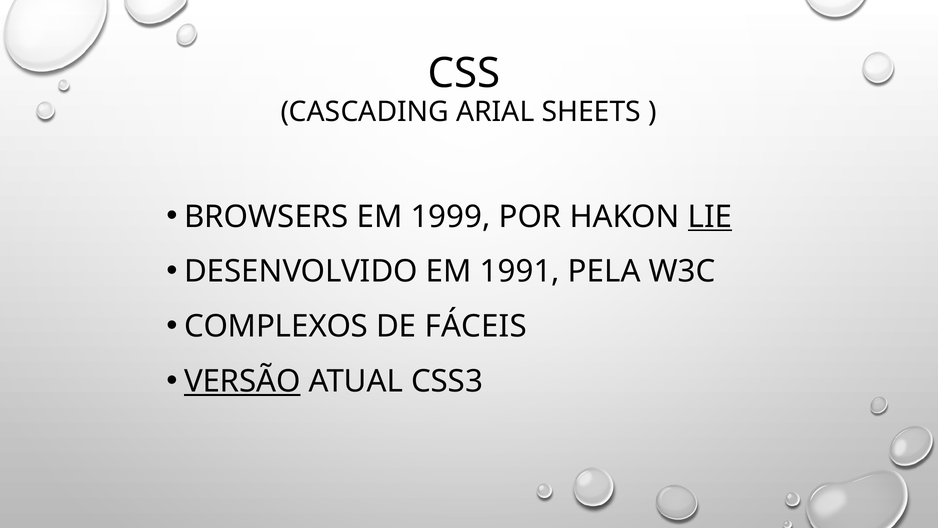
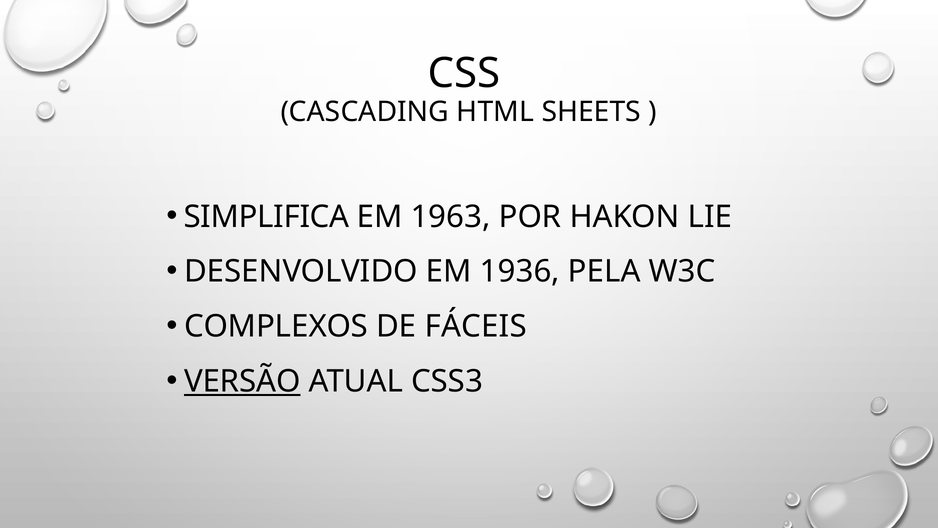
ARIAL: ARIAL -> HTML
BROWSERS: BROWSERS -> SIMPLIFICA
1999: 1999 -> 1963
LIE underline: present -> none
1991: 1991 -> 1936
